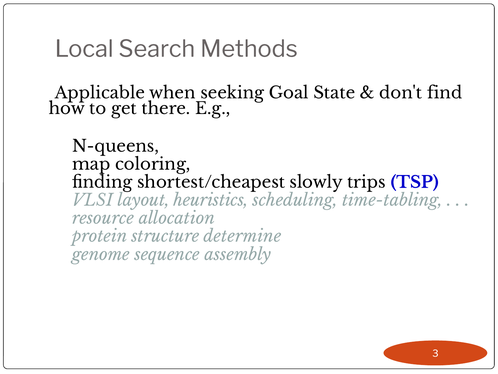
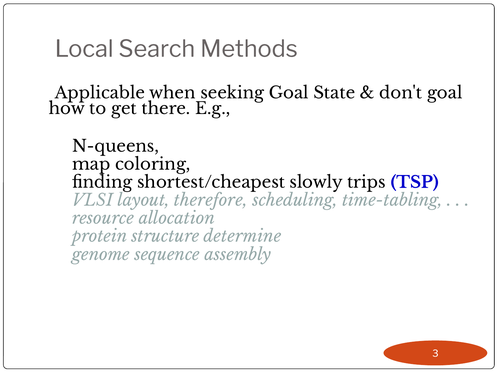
don't find: find -> goal
heuristics: heuristics -> therefore
